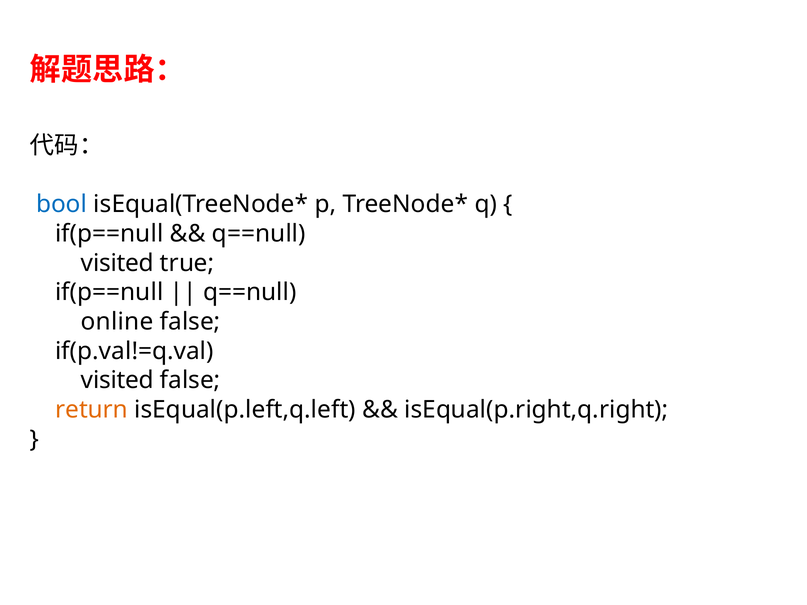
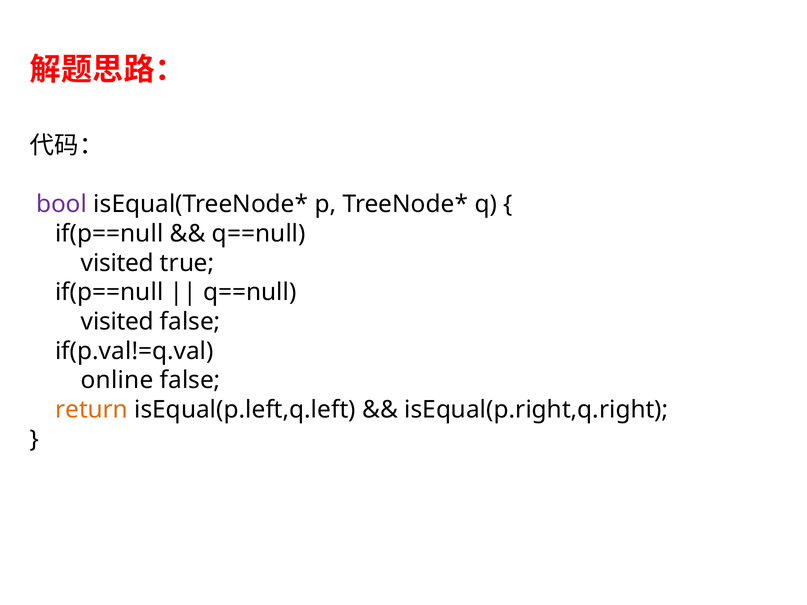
bool colour: blue -> purple
online at (117, 322): online -> visited
visited at (117, 381): visited -> online
